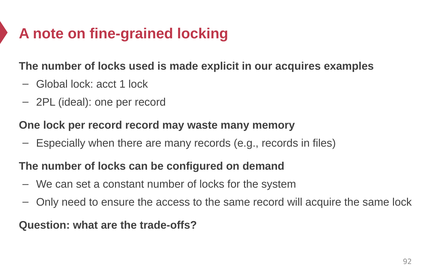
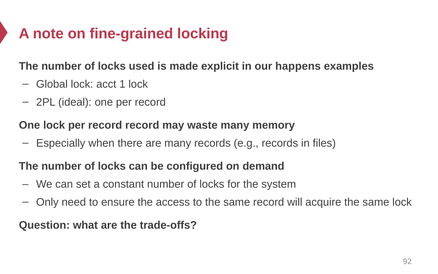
acquires: acquires -> happens
